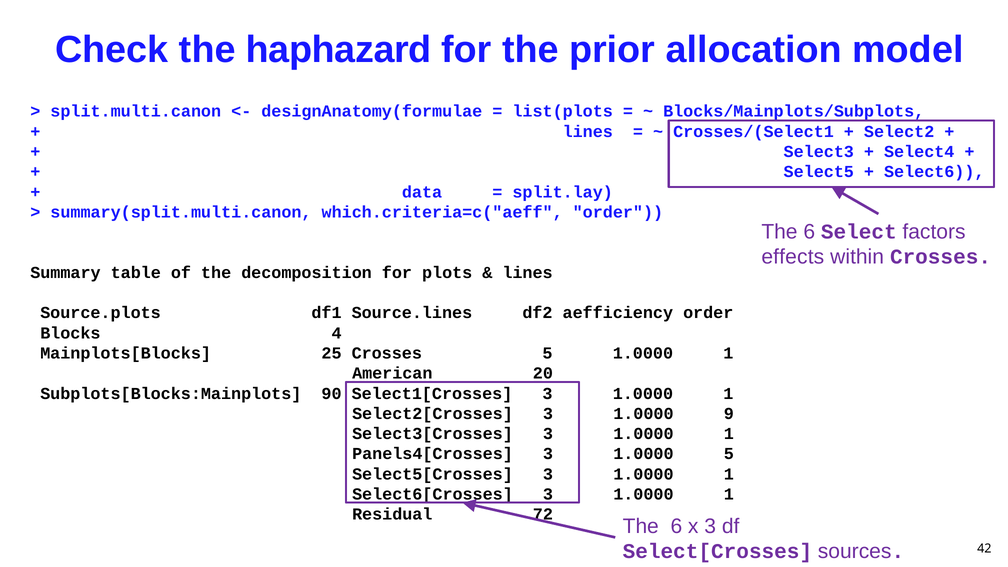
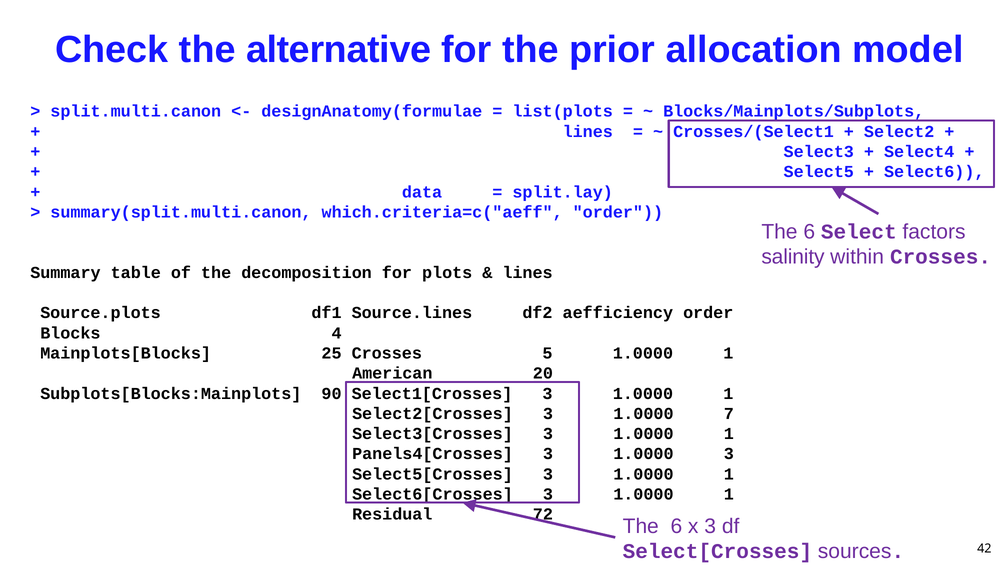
haphazard: haphazard -> alternative
effects: effects -> salinity
9: 9 -> 7
1.0000 5: 5 -> 3
